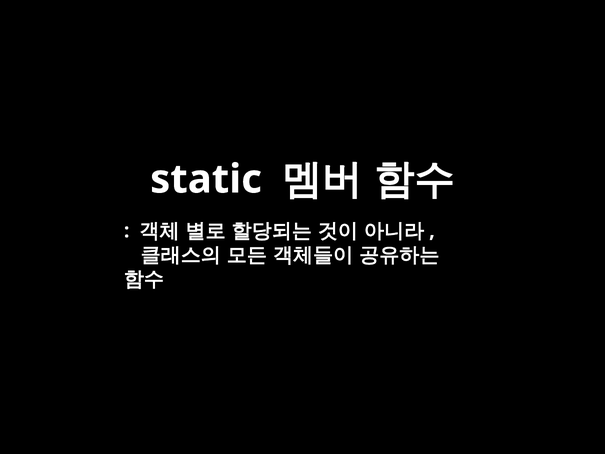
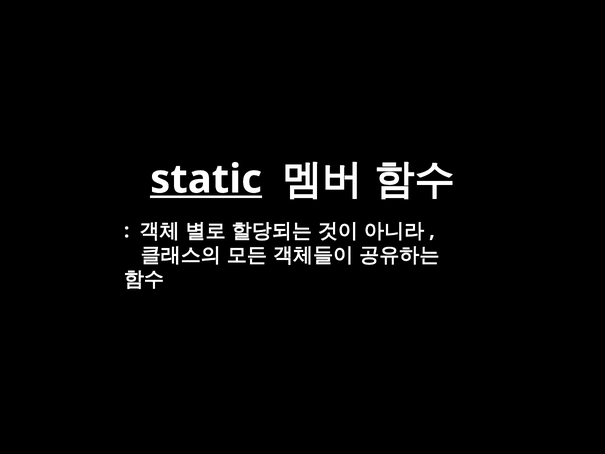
static underline: none -> present
